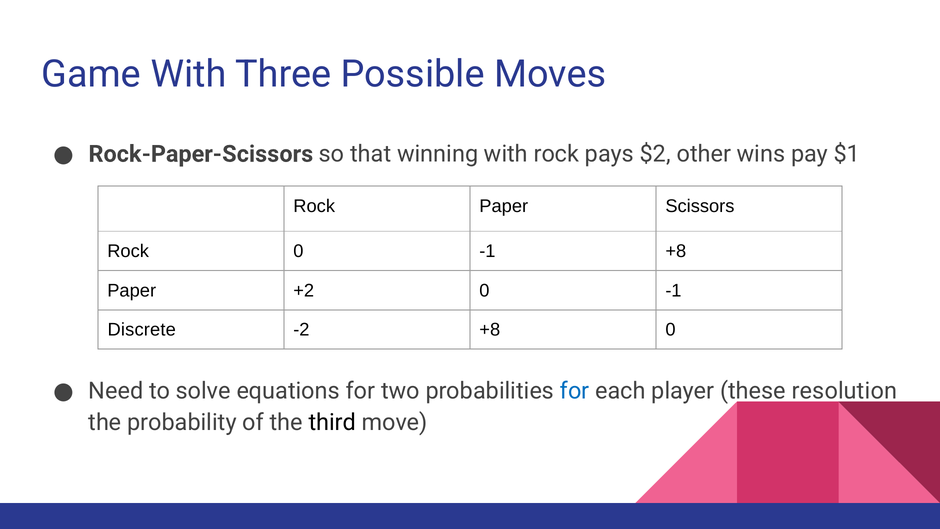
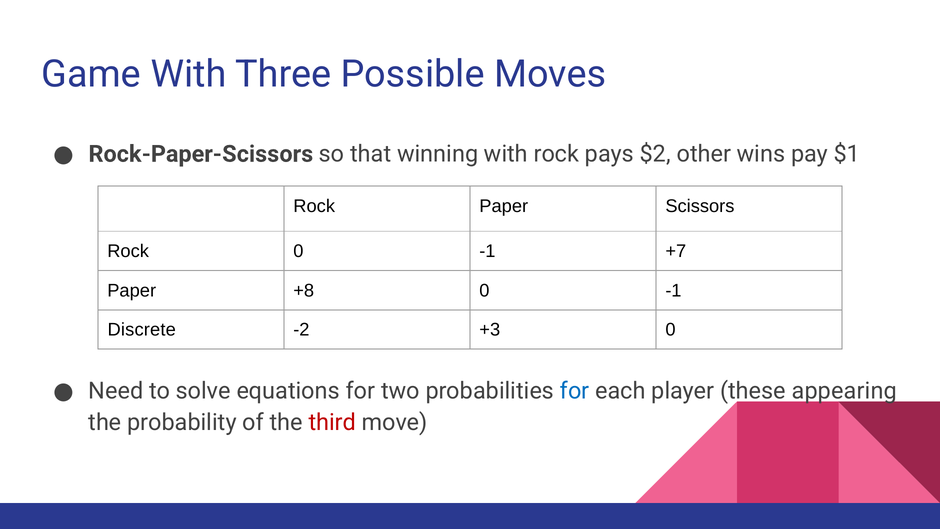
-1 +8: +8 -> +7
+2: +2 -> +8
-2 +8: +8 -> +3
resolution: resolution -> appearing
third colour: black -> red
